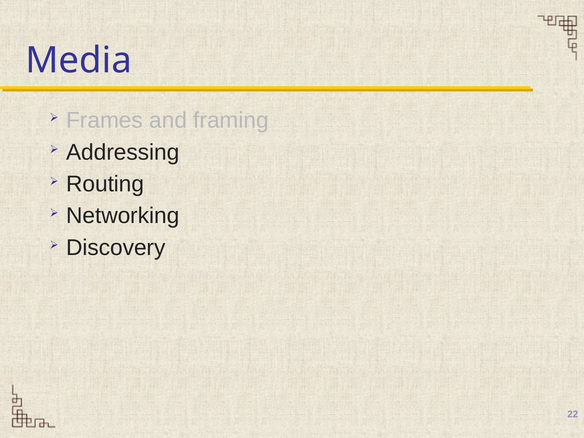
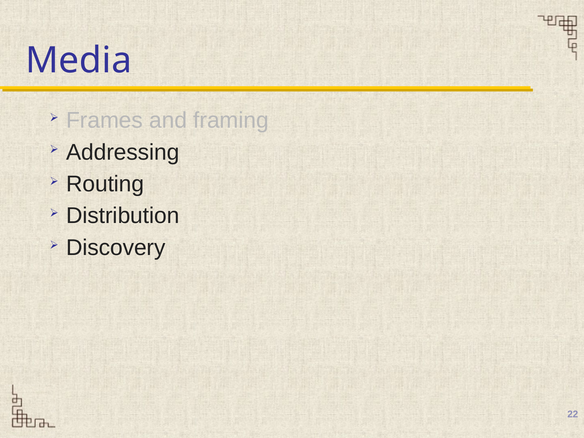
Networking: Networking -> Distribution
